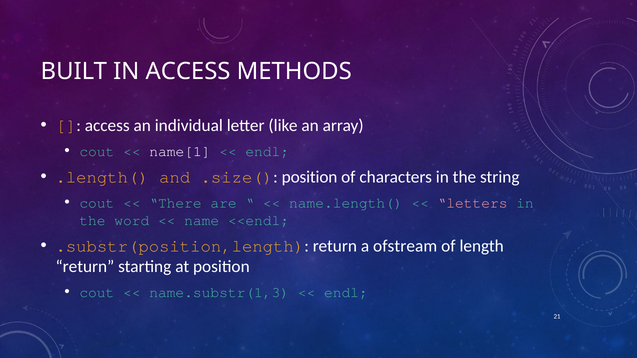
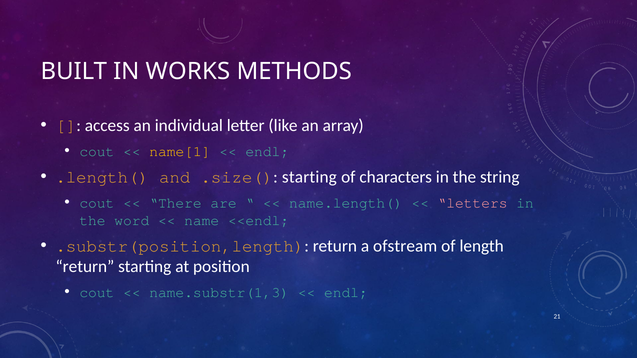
IN ACCESS: ACCESS -> WORKS
name[1 colour: white -> yellow
.size( position: position -> starting
